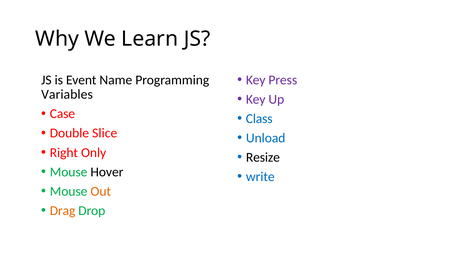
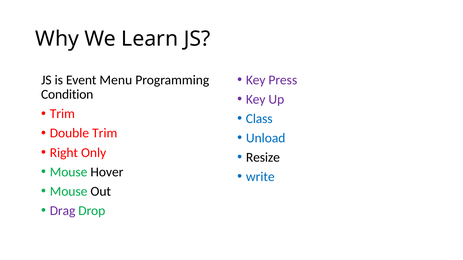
Name: Name -> Menu
Variables: Variables -> Condition
Case at (62, 114): Case -> Trim
Double Slice: Slice -> Trim
Out colour: orange -> black
Drag colour: orange -> purple
